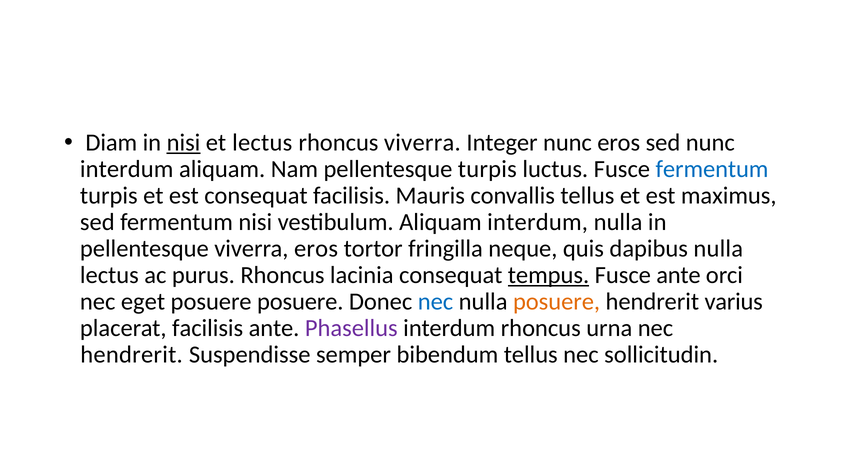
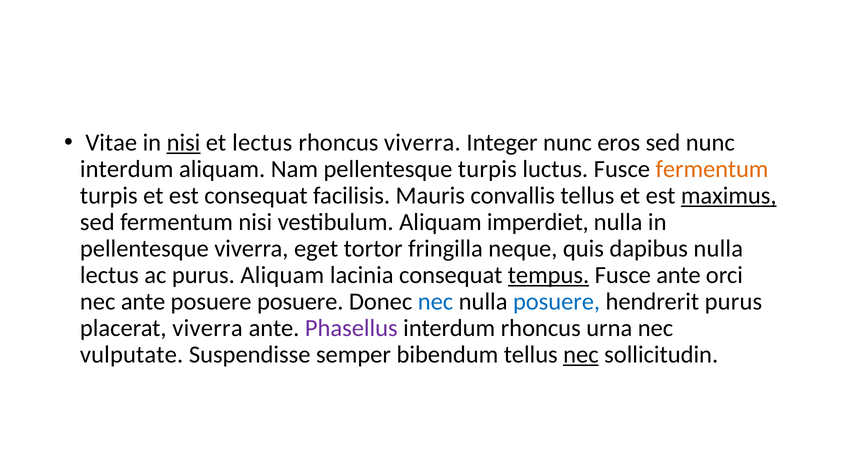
Diam: Diam -> Vitae
fermentum at (712, 169) colour: blue -> orange
maximus underline: none -> present
Aliquam interdum: interdum -> imperdiet
viverra eros: eros -> eget
purus Rhoncus: Rhoncus -> Aliquam
nec eget: eget -> ante
posuere at (557, 302) colour: orange -> blue
hendrerit varius: varius -> purus
placerat facilisis: facilisis -> viverra
hendrerit at (132, 355): hendrerit -> vulputate
nec at (581, 355) underline: none -> present
